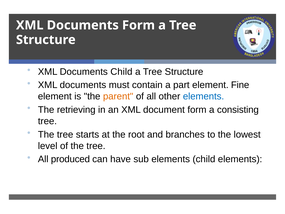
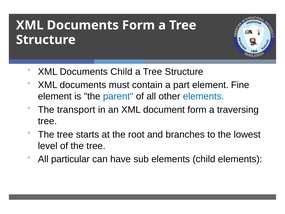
parent colour: orange -> blue
retrieving: retrieving -> transport
consisting: consisting -> traversing
produced: produced -> particular
